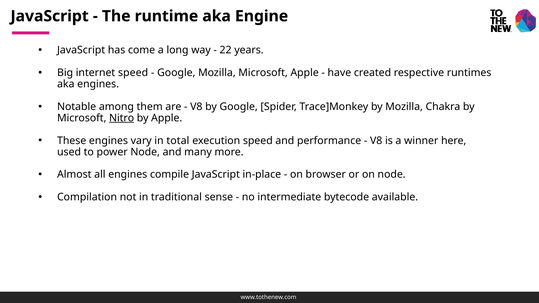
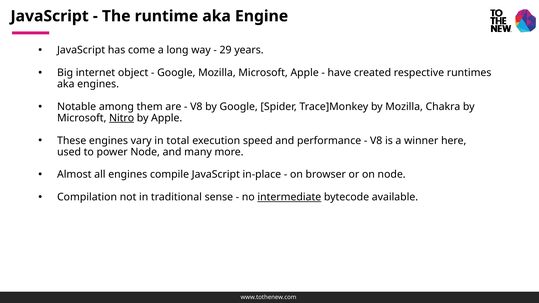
22: 22 -> 29
internet speed: speed -> object
intermediate underline: none -> present
